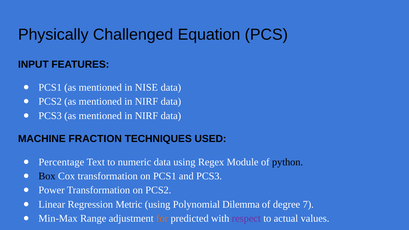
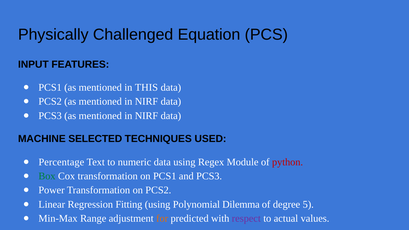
NISE: NISE -> THIS
FRACTION: FRACTION -> SELECTED
python colour: black -> red
Box colour: black -> green
Metric: Metric -> Fitting
7: 7 -> 5
